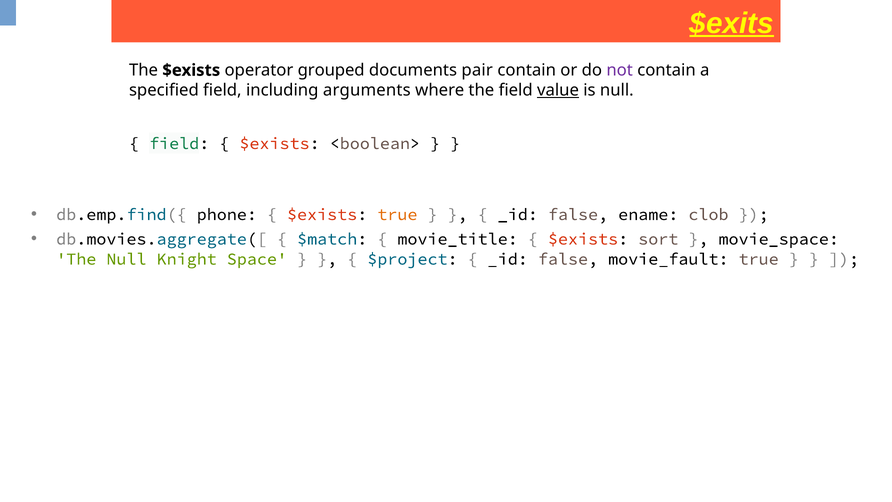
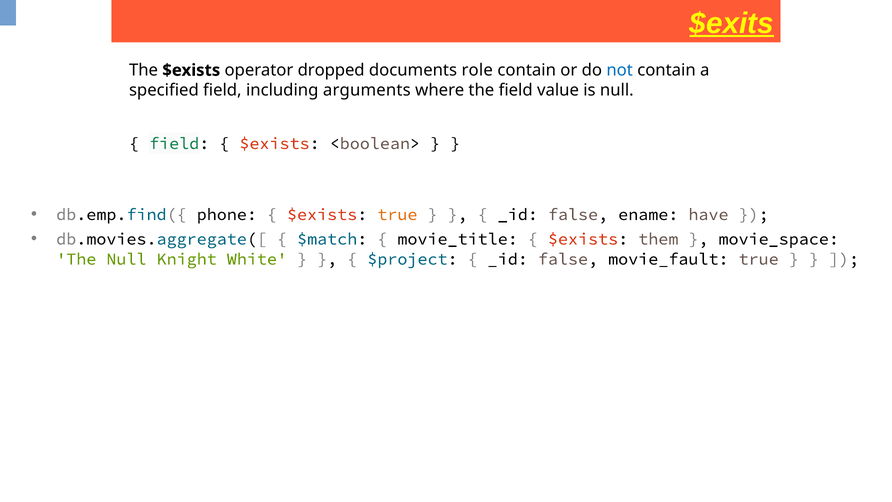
grouped: grouped -> dropped
pair: pair -> role
not colour: purple -> blue
value underline: present -> none
clob: clob -> have
sort: sort -> them
Space: Space -> White
